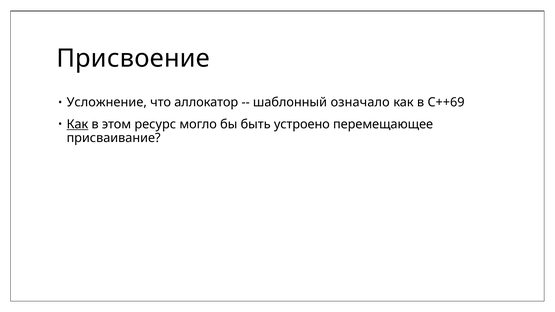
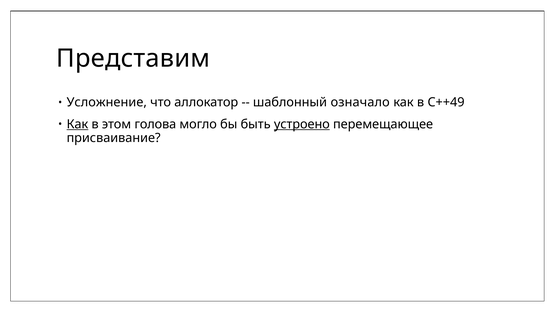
Присвоение: Присвоение -> Представим
C++69: C++69 -> C++49
ресурс: ресурс -> голова
устроено underline: none -> present
